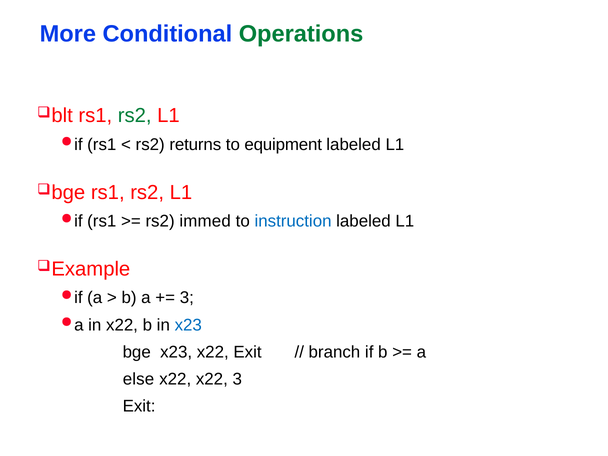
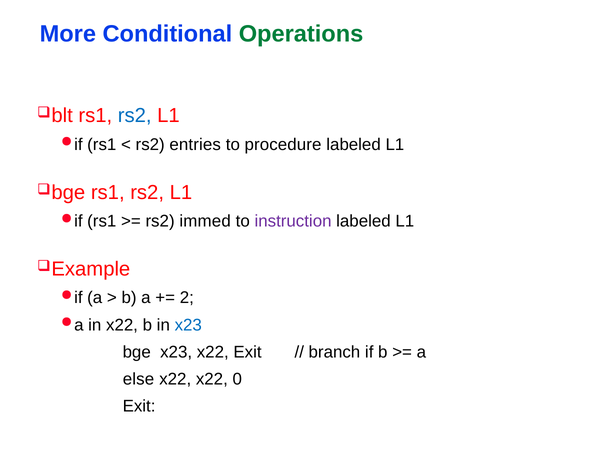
rs2 at (135, 116) colour: green -> blue
returns: returns -> entries
equipment: equipment -> procedure
instruction colour: blue -> purple
3 at (187, 298): 3 -> 2
x22 3: 3 -> 0
